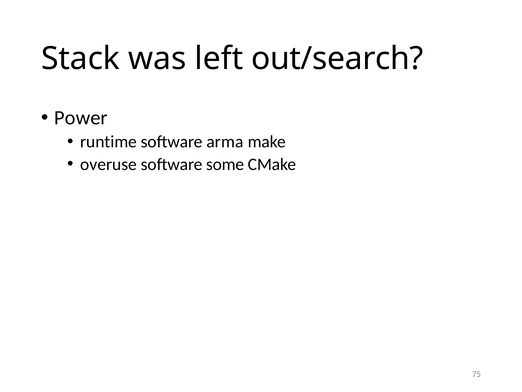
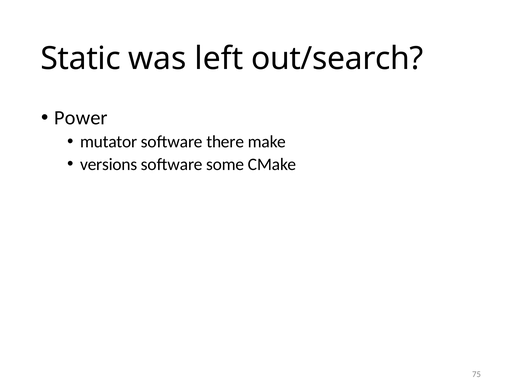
Stack: Stack -> Static
runtime: runtime -> mutator
arma: arma -> there
overuse: overuse -> versions
